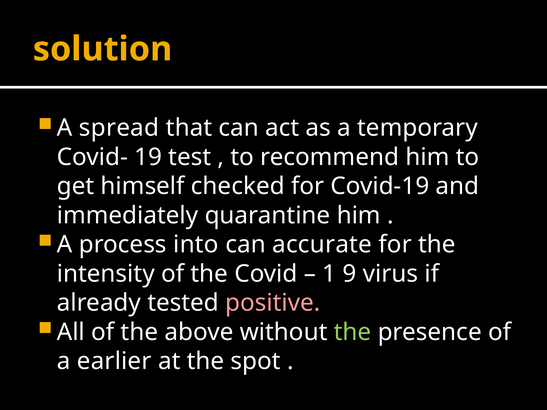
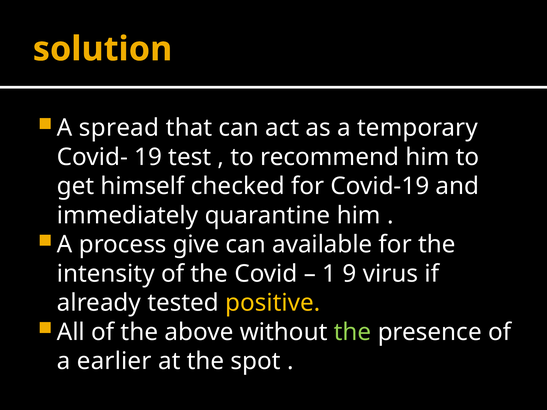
into: into -> give
accurate: accurate -> available
positive colour: pink -> yellow
